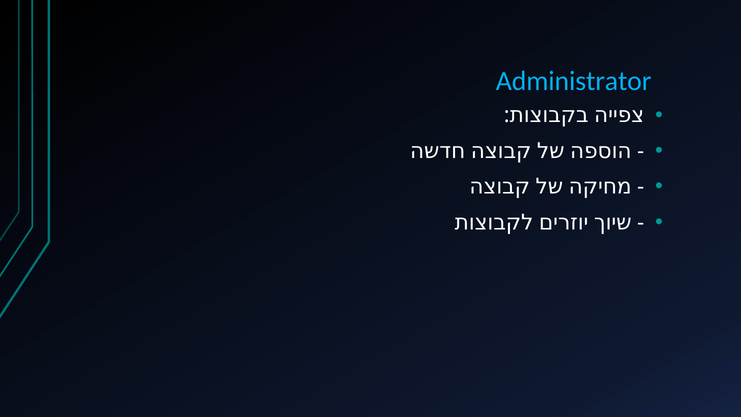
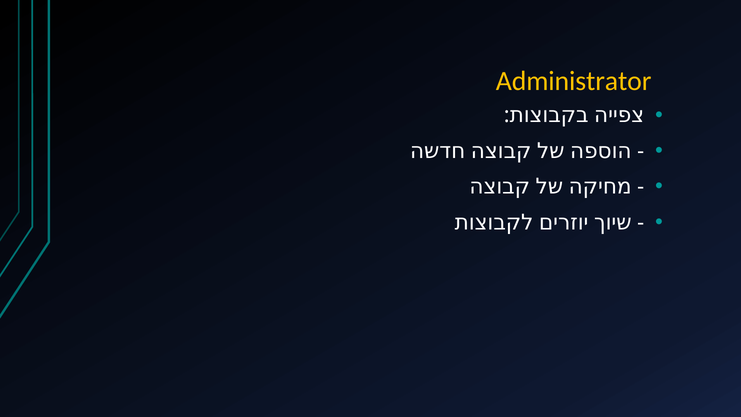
Administrator colour: light blue -> yellow
